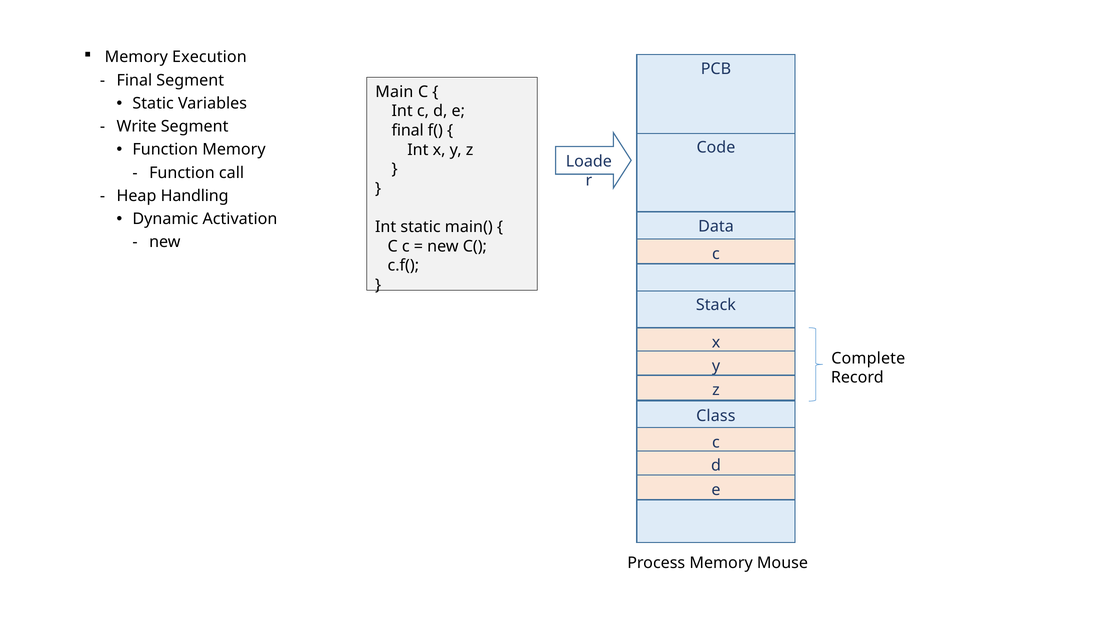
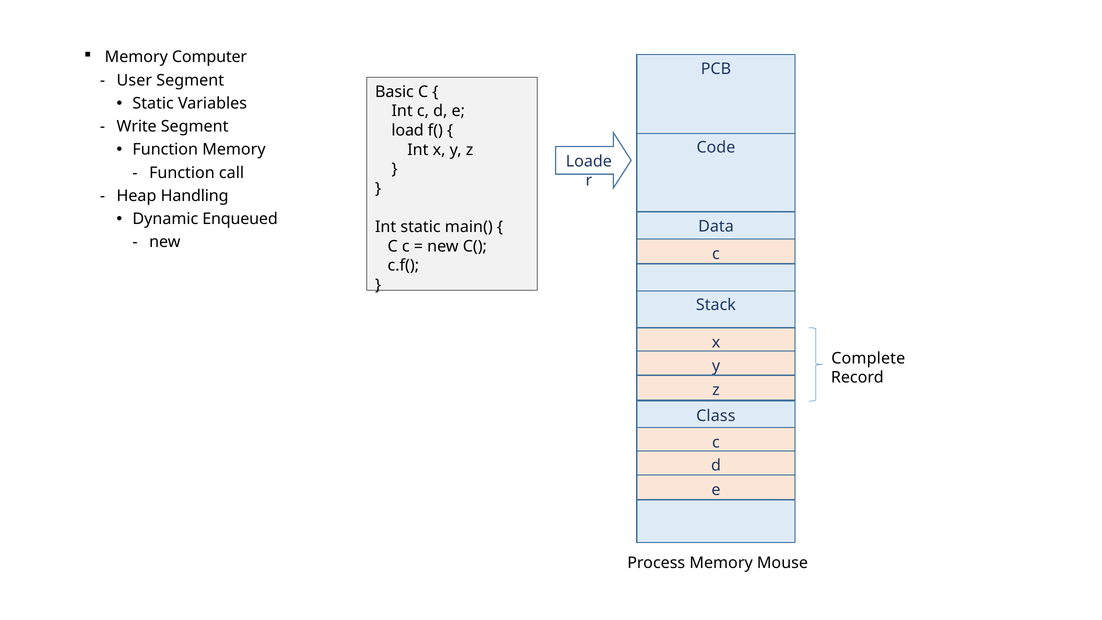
Execution: Execution -> Computer
Final at (134, 80): Final -> User
Main: Main -> Basic
final at (408, 130): final -> load
Activation: Activation -> Enqueued
